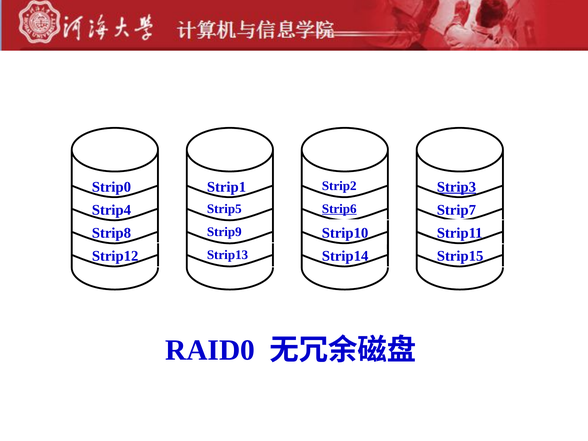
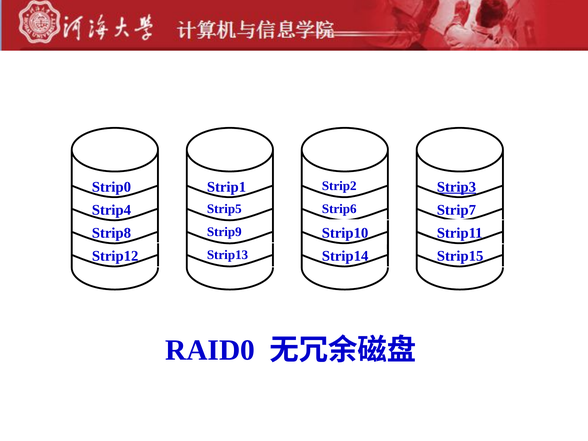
Strip6 underline: present -> none
